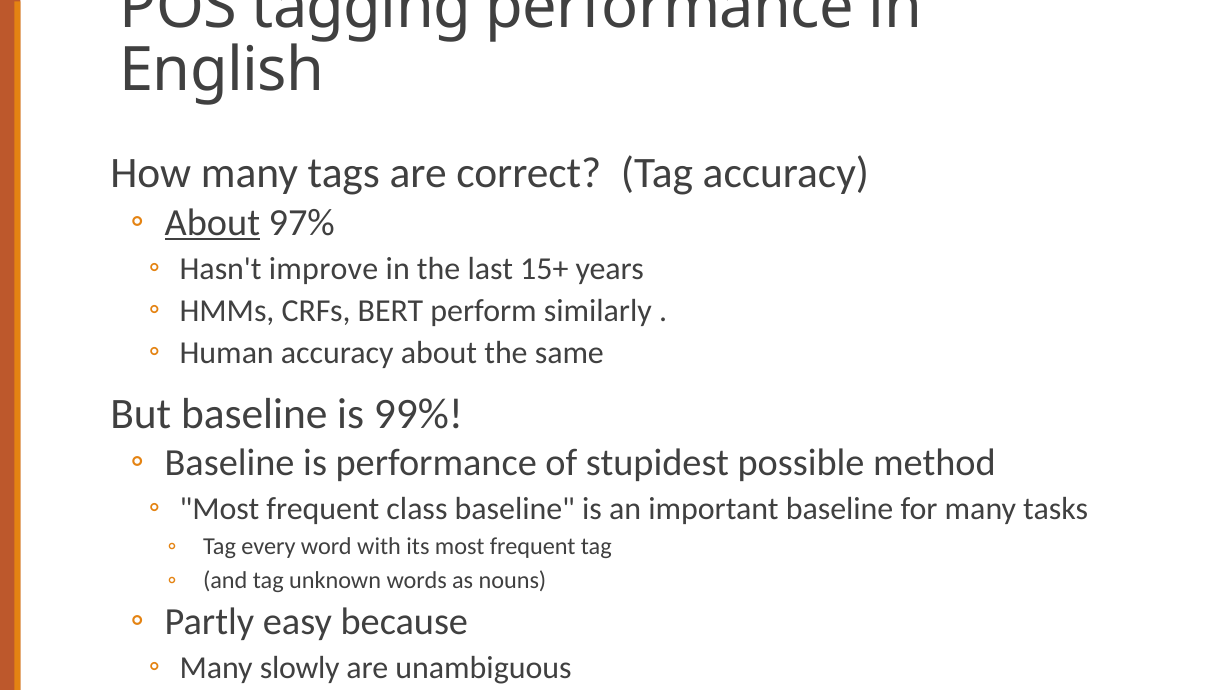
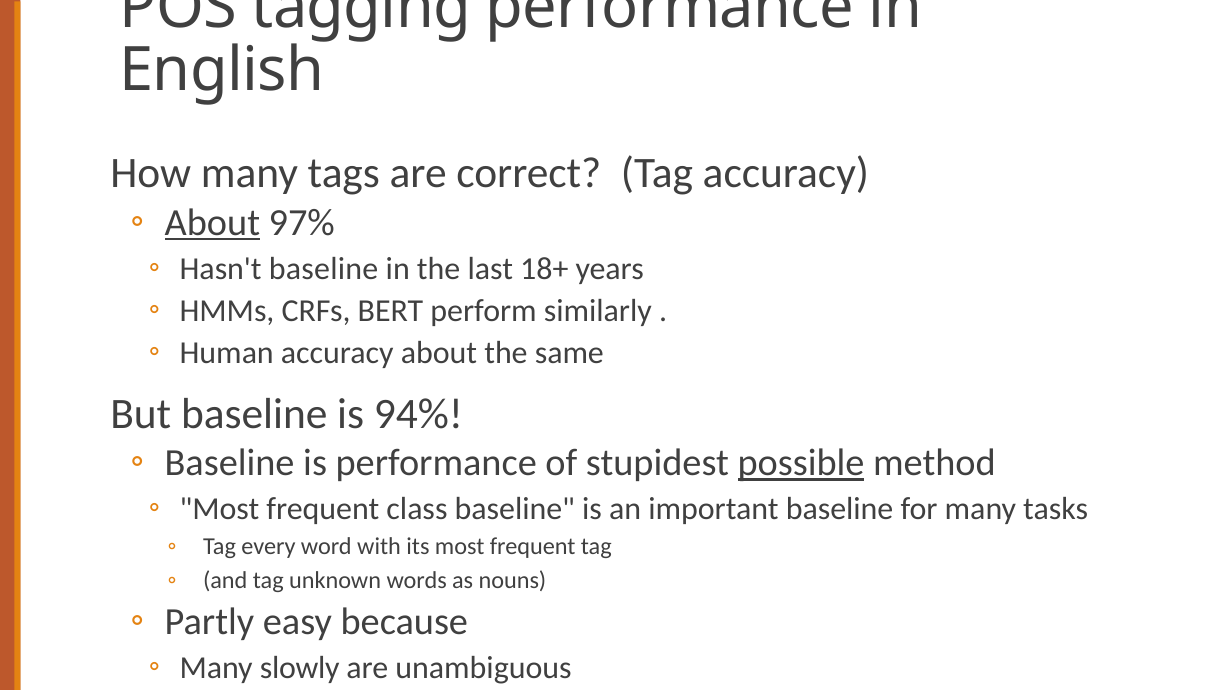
Hasn't improve: improve -> baseline
15+: 15+ -> 18+
99%: 99% -> 94%
possible underline: none -> present
